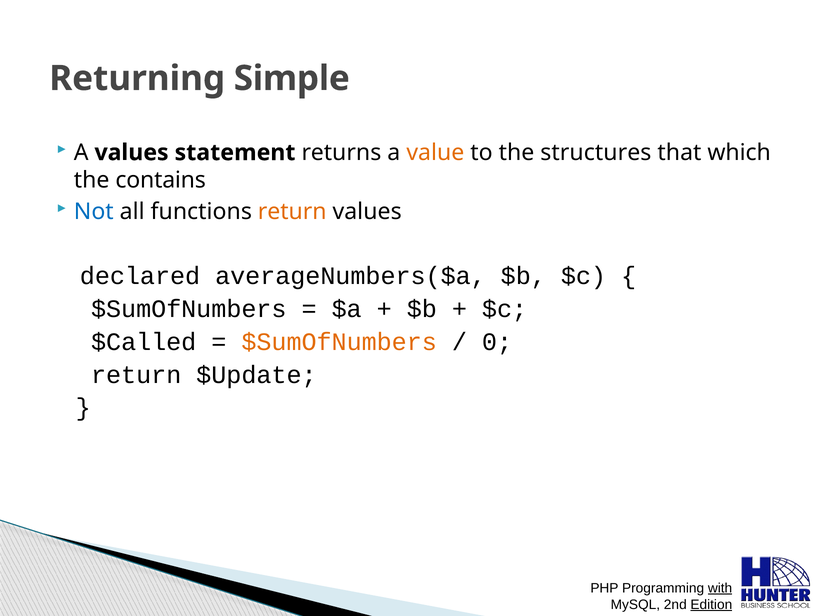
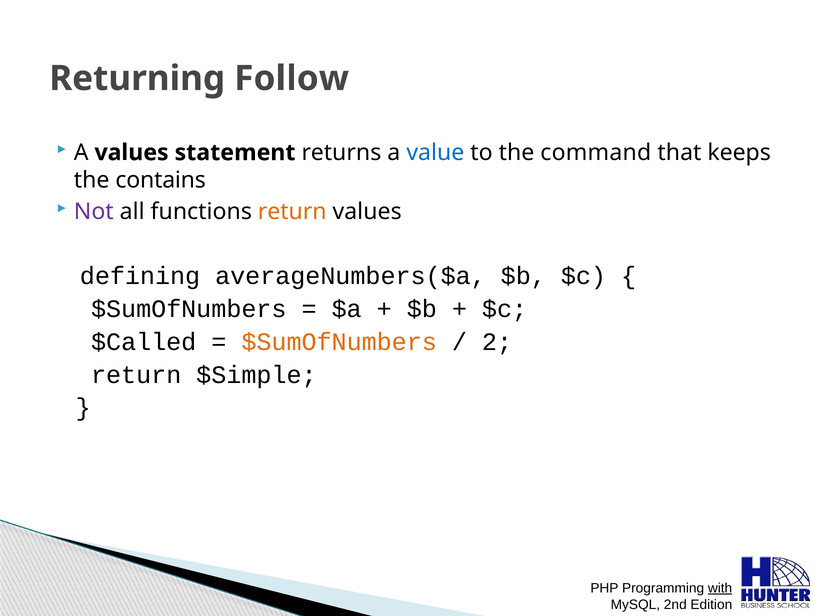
Simple: Simple -> Follow
value colour: orange -> blue
structures: structures -> command
which: which -> keeps
Not colour: blue -> purple
declared: declared -> defining
0: 0 -> 2
$Update: $Update -> $Simple
Edition underline: present -> none
